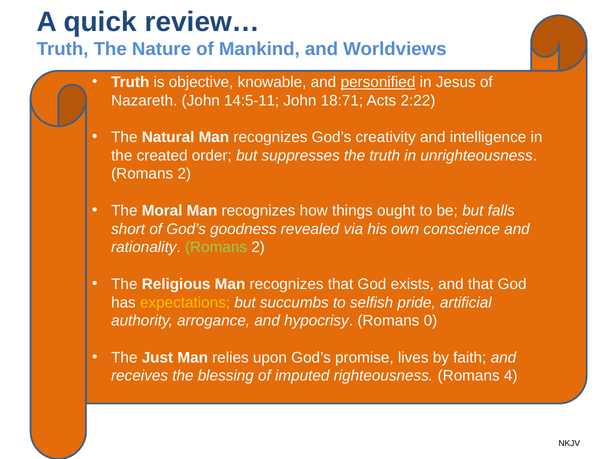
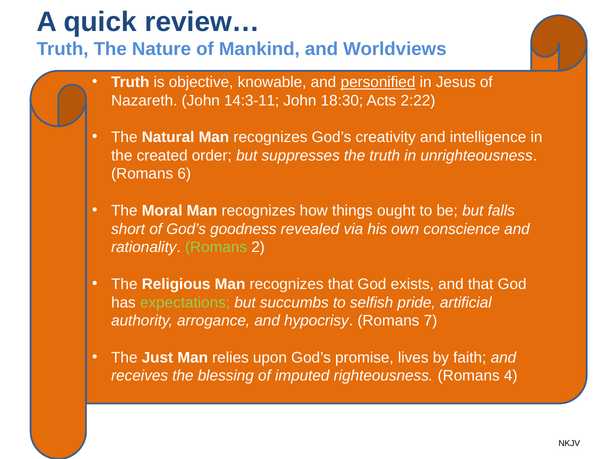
14:5-11: 14:5-11 -> 14:3-11
18:71: 18:71 -> 18:30
2 at (184, 174): 2 -> 6
expectations colour: yellow -> light green
0: 0 -> 7
